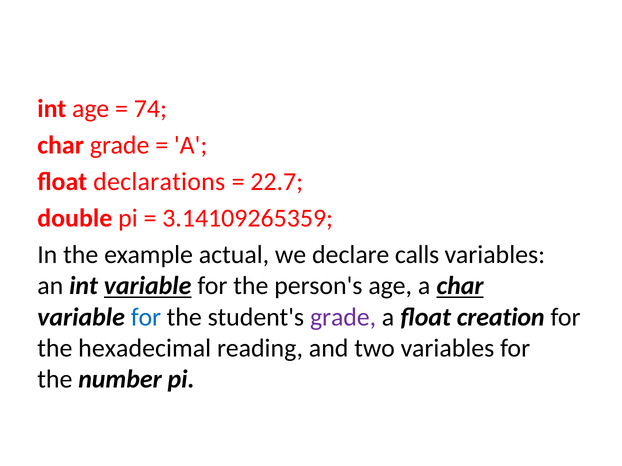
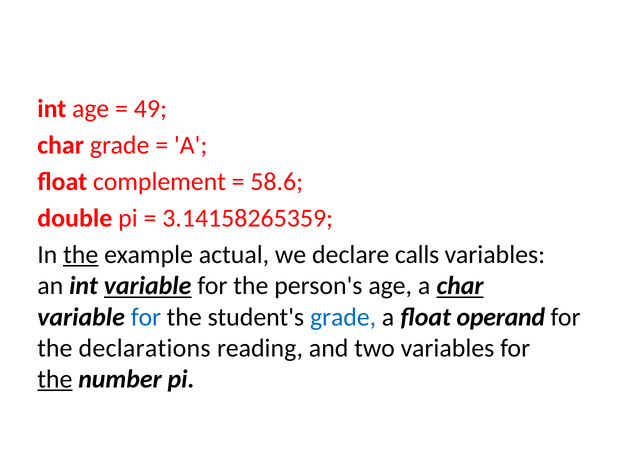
74: 74 -> 49
declarations: declarations -> complement
22.7: 22.7 -> 58.6
3.14109265359: 3.14109265359 -> 3.14158265359
the at (81, 255) underline: none -> present
grade at (343, 317) colour: purple -> blue
creation: creation -> operand
hexadecimal: hexadecimal -> declarations
the at (55, 380) underline: none -> present
